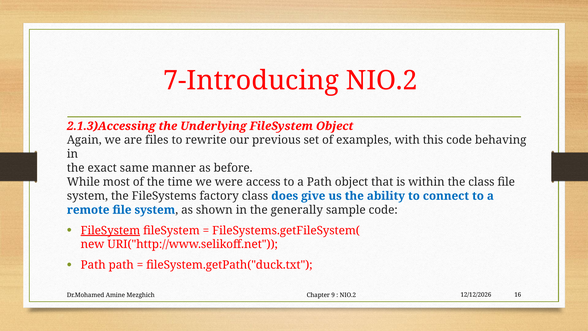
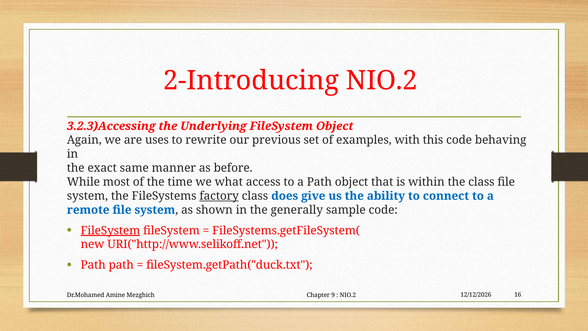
7-Introducing: 7-Introducing -> 2-Introducing
2.1.3)Accessing: 2.1.3)Accessing -> 3.2.3)Accessing
files: files -> uses
were: were -> what
factory underline: none -> present
